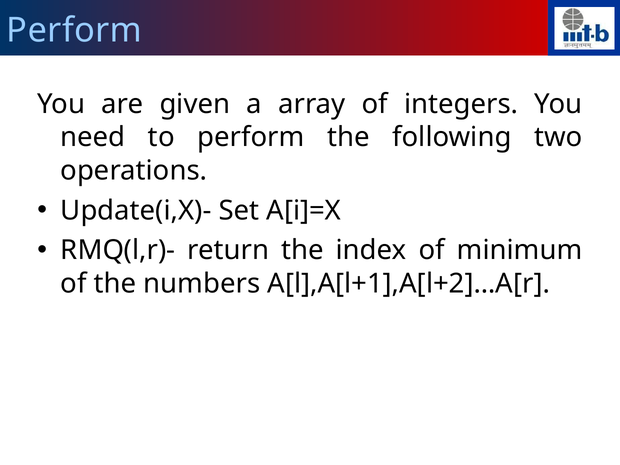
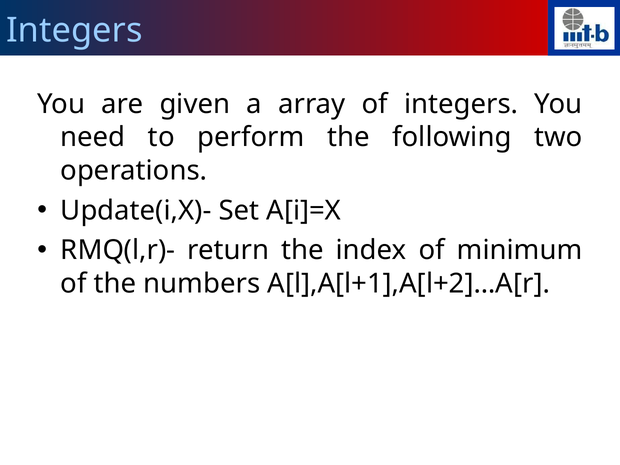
Perform at (74, 30): Perform -> Integers
